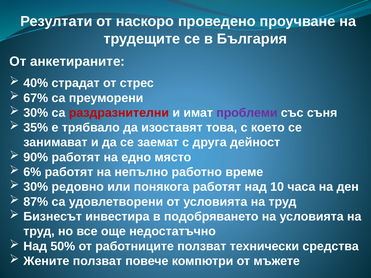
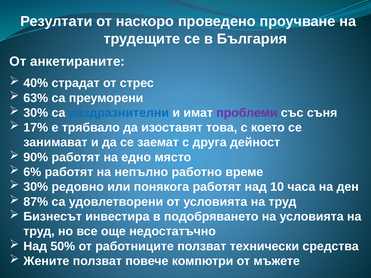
67%: 67% -> 63%
раздразнителни colour: red -> blue
35%: 35% -> 17%
